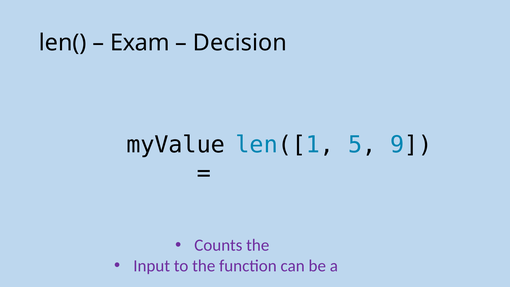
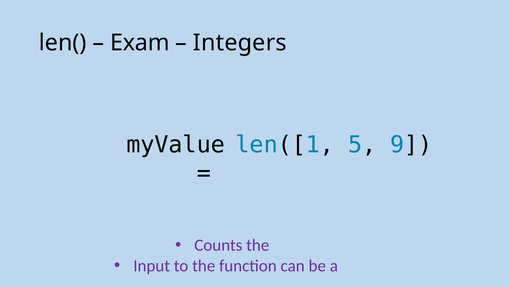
Decision: Decision -> Integers
